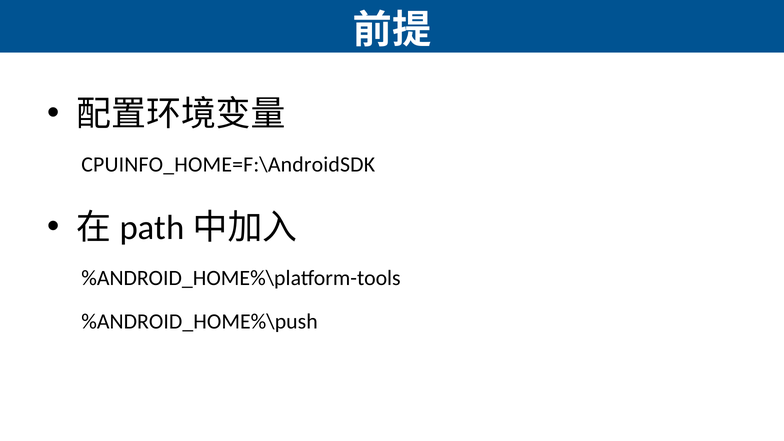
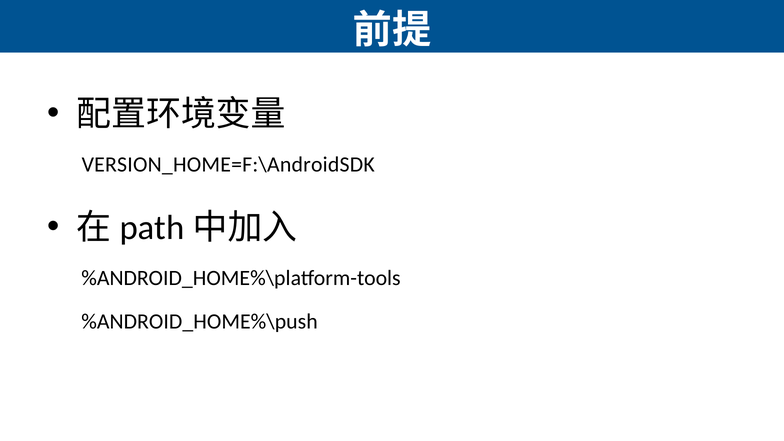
CPUINFO_HOME=F:\AndroidSDK: CPUINFO_HOME=F:\AndroidSDK -> VERSION_HOME=F:\AndroidSDK
